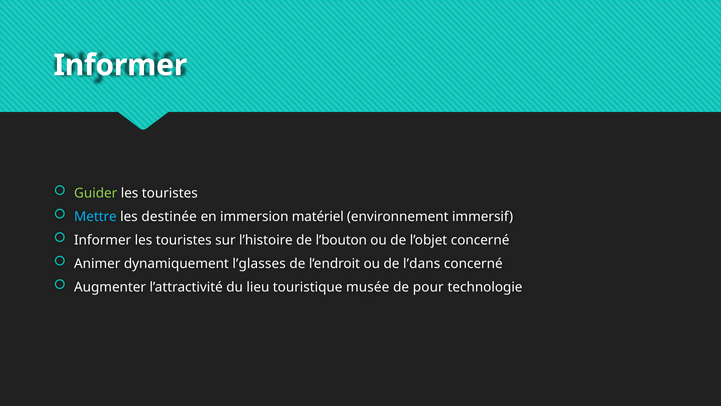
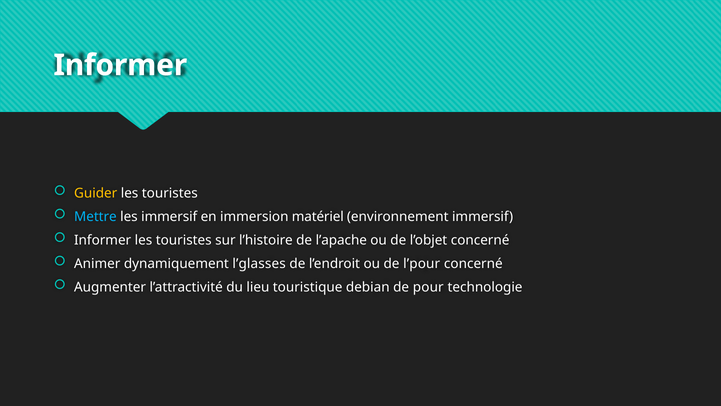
Guider colour: light green -> yellow
les destinée: destinée -> immersif
l’bouton: l’bouton -> l’apache
l’dans: l’dans -> l’pour
musée: musée -> debian
